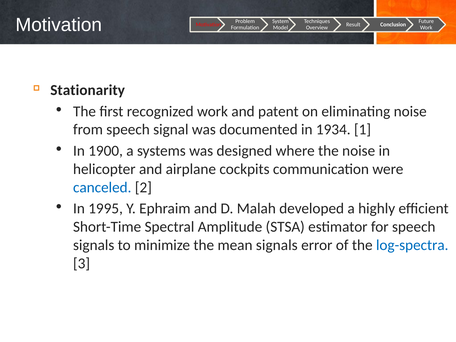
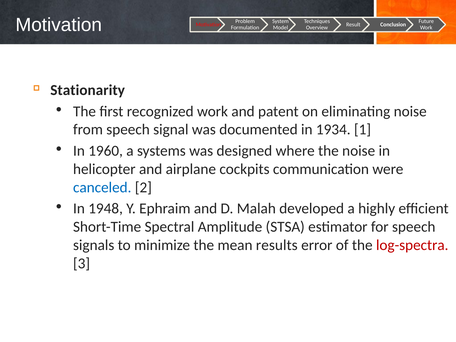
1900: 1900 -> 1960
1995: 1995 -> 1948
mean signals: signals -> results
log-spectra colour: blue -> red
